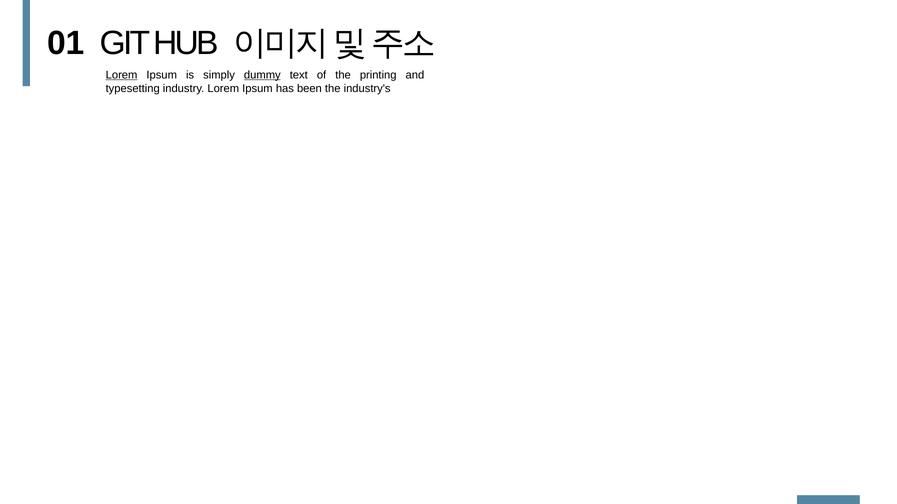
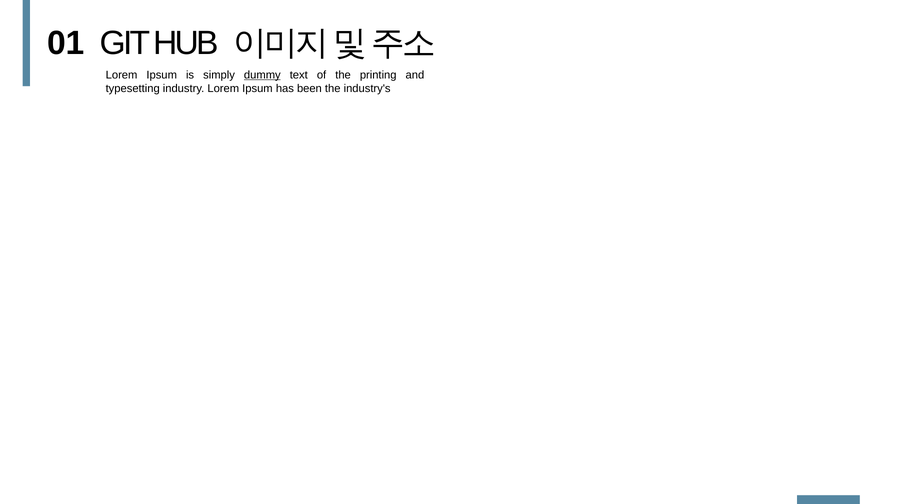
Lorem at (122, 75) underline: present -> none
